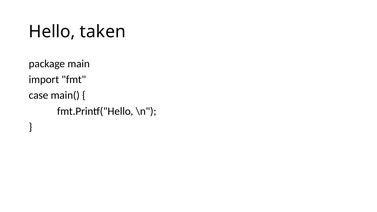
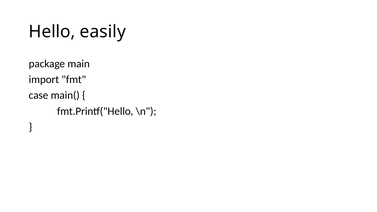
taken: taken -> easily
